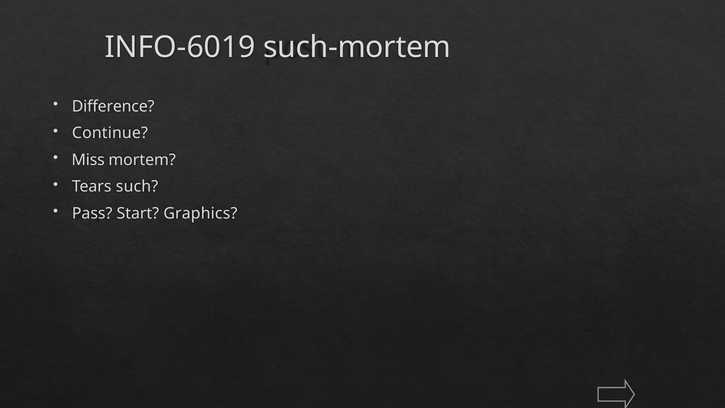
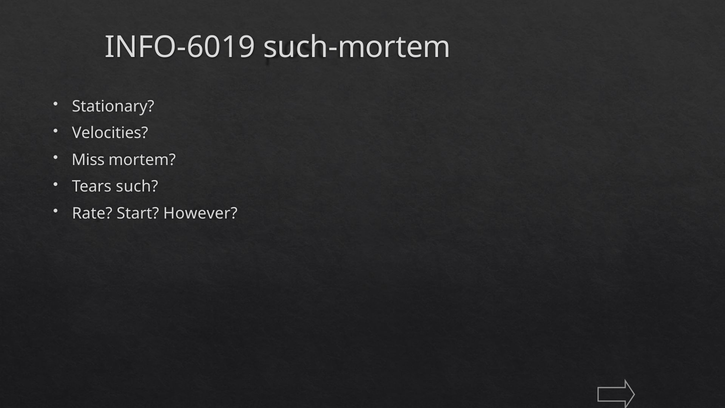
Difference: Difference -> Stationary
Continue: Continue -> Velocities
Pass: Pass -> Rate
Graphics: Graphics -> However
